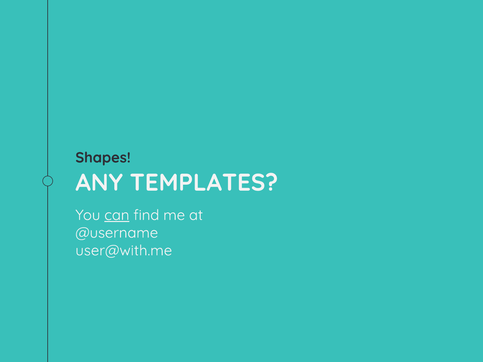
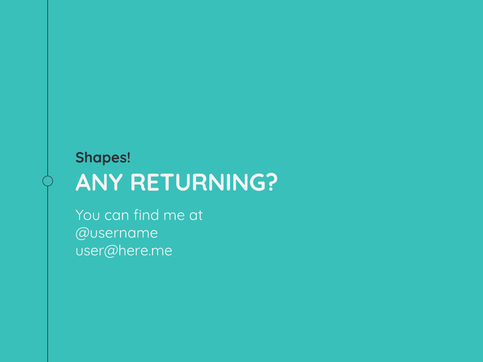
TEMPLATES: TEMPLATES -> RETURNING
can underline: present -> none
user@with.me: user@with.me -> user@here.me
